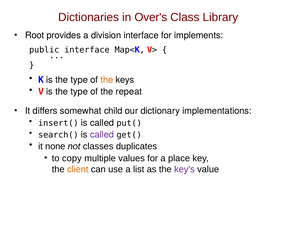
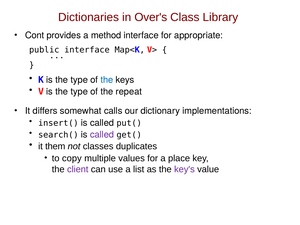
Root: Root -> Cont
division: division -> method
implements: implements -> appropriate
the at (107, 80) colour: orange -> blue
child: child -> calls
none: none -> them
client colour: orange -> purple
